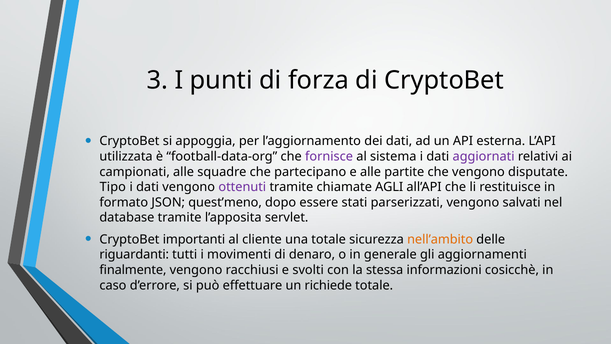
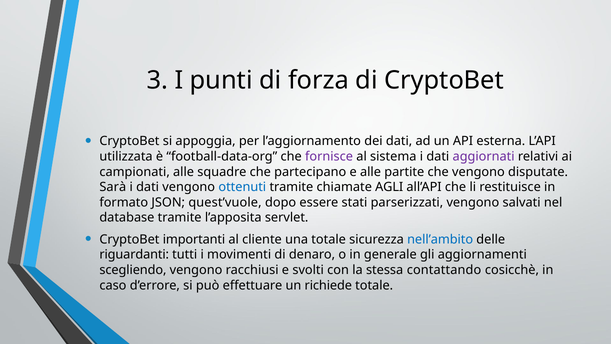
Tipo: Tipo -> Sarà
ottenuti colour: purple -> blue
quest’meno: quest’meno -> quest’vuole
nell’ambito colour: orange -> blue
finalmente: finalmente -> scegliendo
informazioni: informazioni -> contattando
